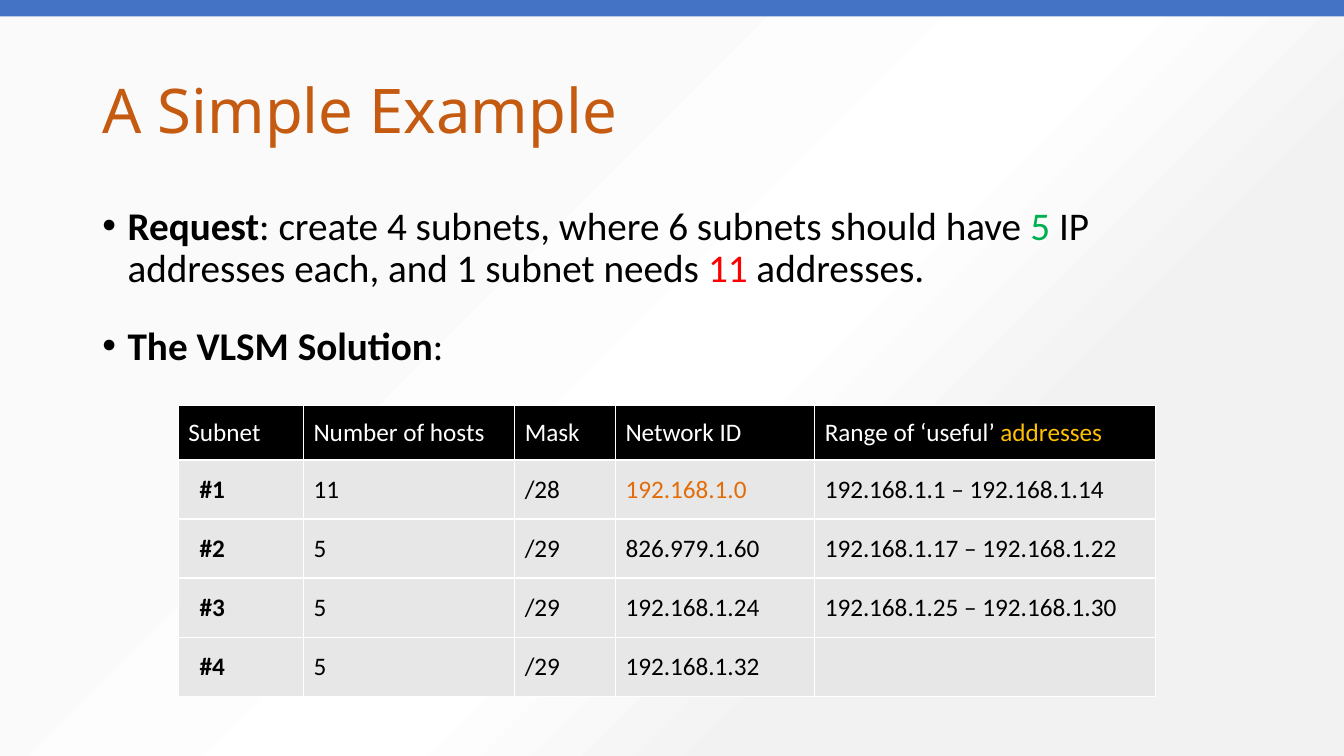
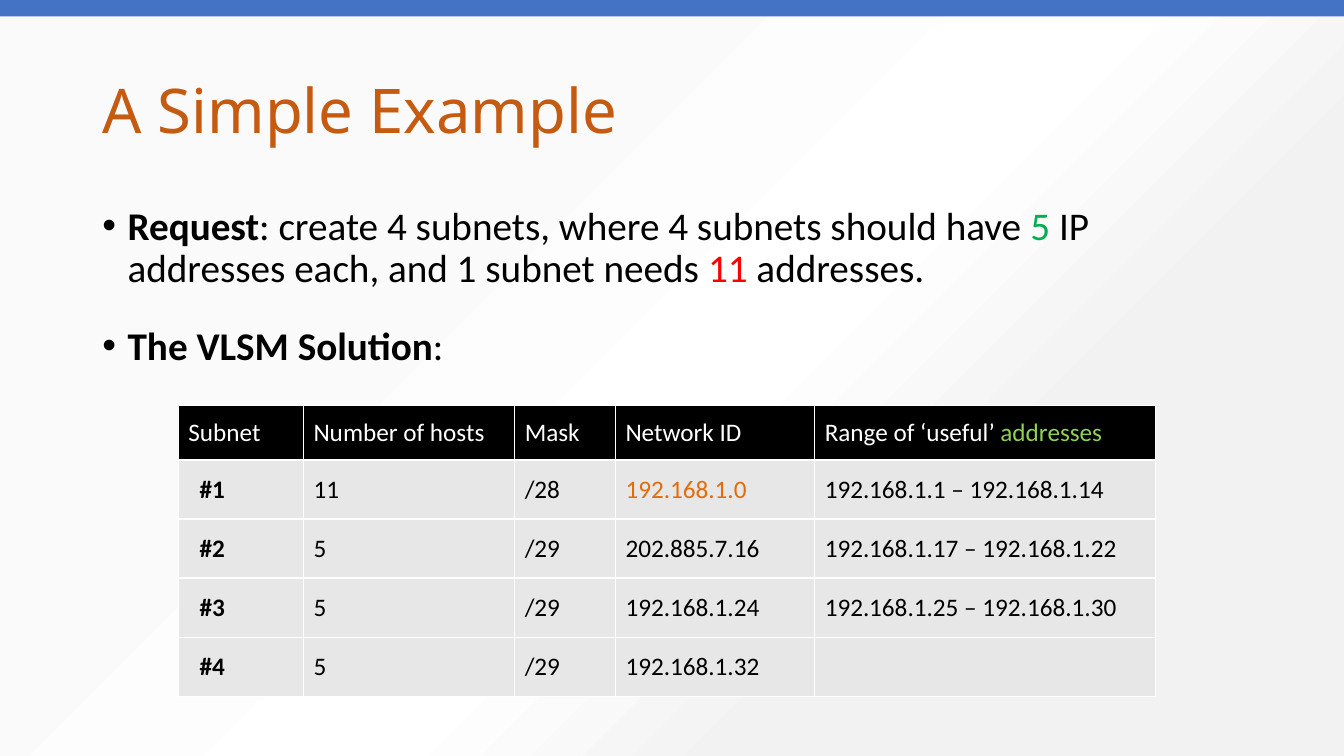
where 6: 6 -> 4
addresses at (1051, 433) colour: yellow -> light green
826.979.1.60: 826.979.1.60 -> 202.885.7.16
